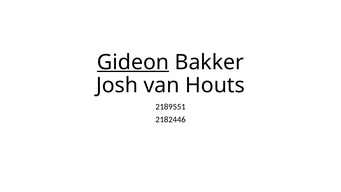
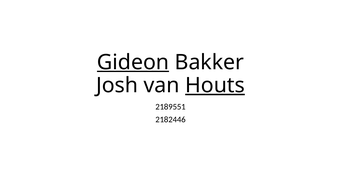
Houts underline: none -> present
